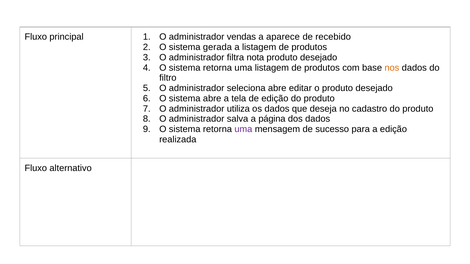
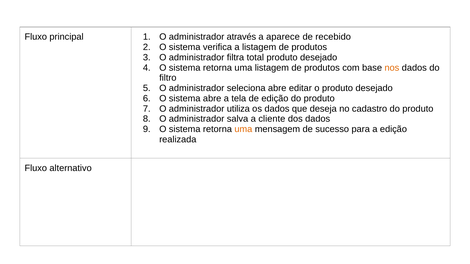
vendas: vendas -> através
gerada: gerada -> verifica
nota: nota -> total
página: página -> cliente
uma at (243, 129) colour: purple -> orange
